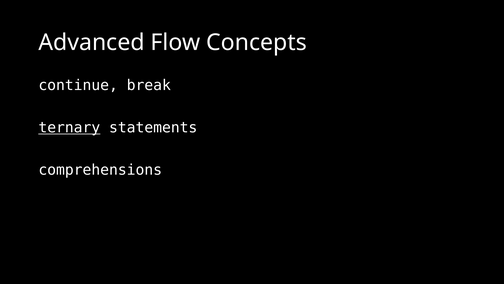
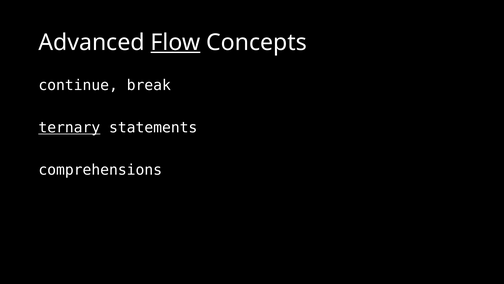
Flow underline: none -> present
